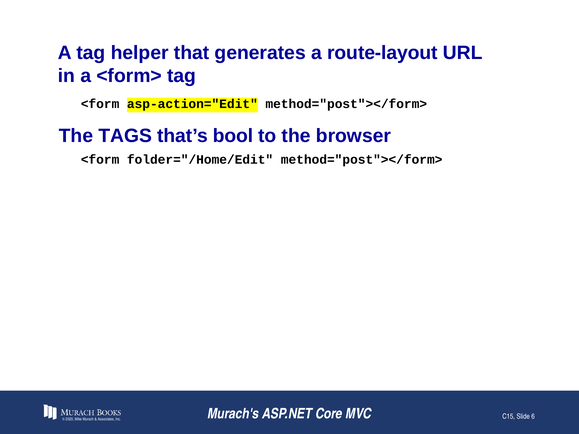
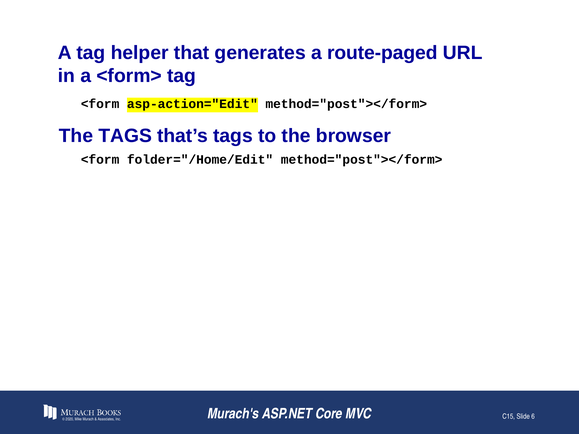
route-layout: route-layout -> route-paged
that’s bool: bool -> tags
